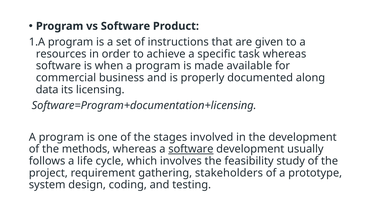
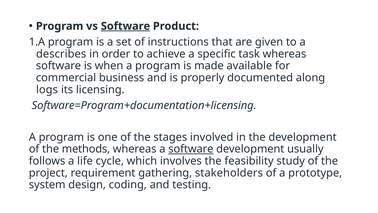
Software at (125, 26) underline: none -> present
resources: resources -> describes
data: data -> logs
